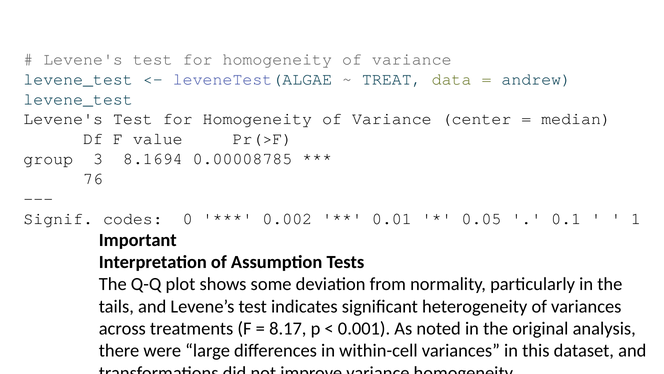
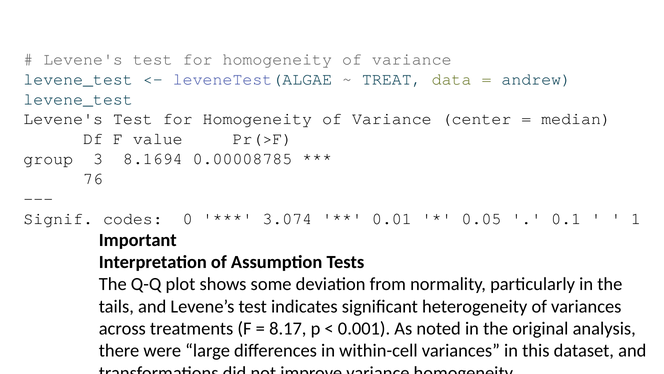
0.002: 0.002 -> 3.074
